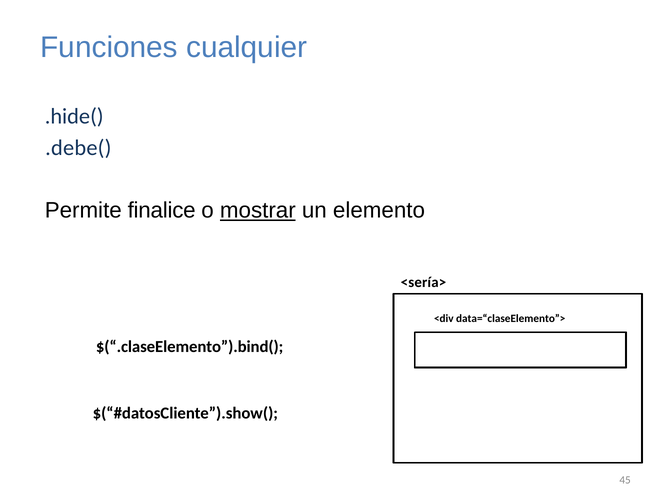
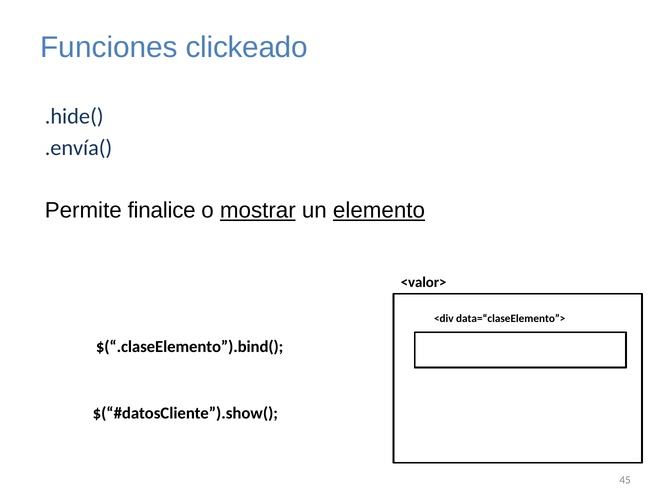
cualquier: cualquier -> clickeado
.debe(: .debe( -> .envía(
elemento underline: none -> present
<sería>: <sería> -> <valor>
